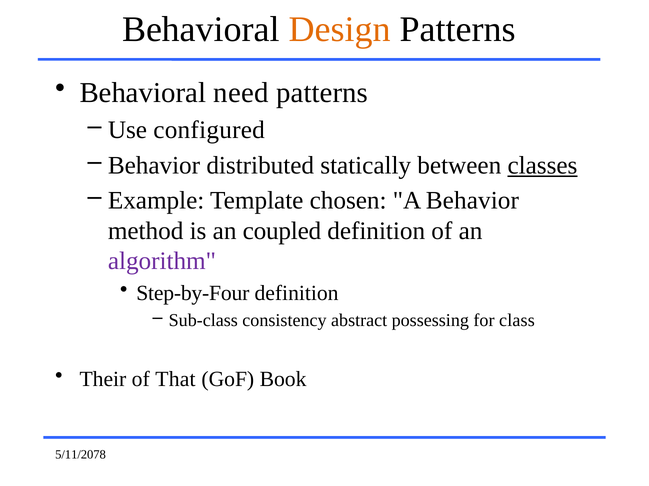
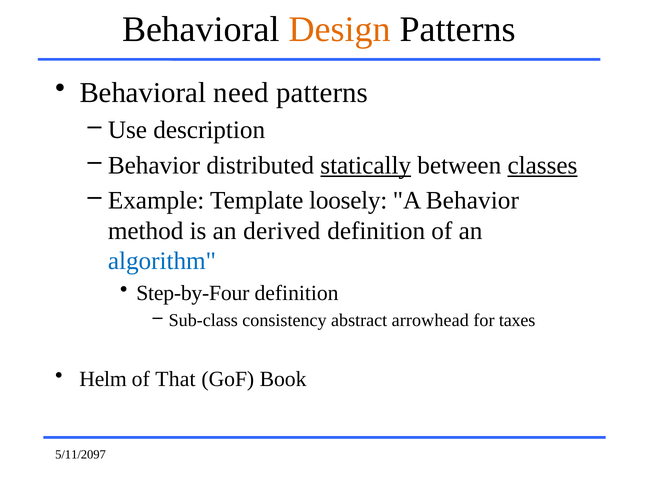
configured: configured -> description
statically underline: none -> present
chosen: chosen -> loosely
coupled: coupled -> derived
algorithm colour: purple -> blue
possessing: possessing -> arrowhead
class: class -> taxes
Their: Their -> Helm
5/11/2078: 5/11/2078 -> 5/11/2097
